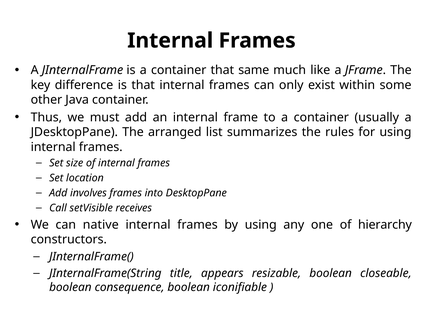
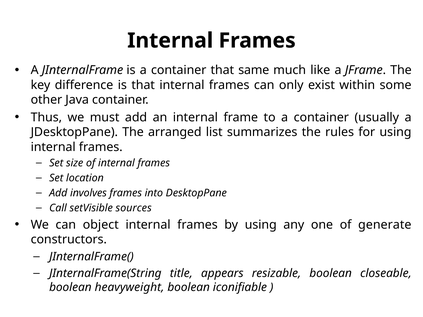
receives: receives -> sources
native: native -> object
hierarchy: hierarchy -> generate
consequence: consequence -> heavyweight
